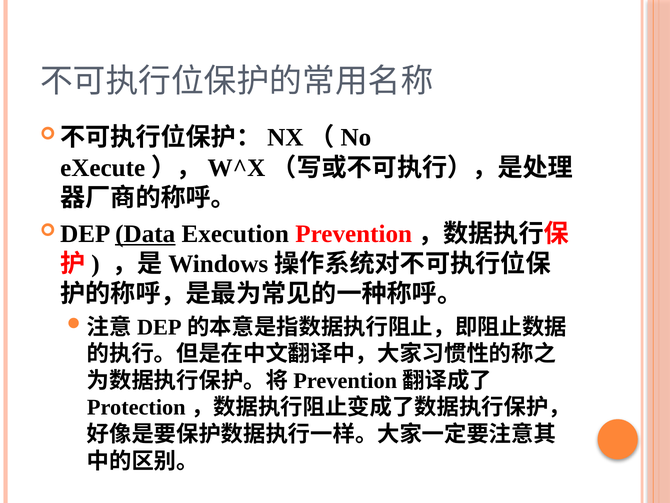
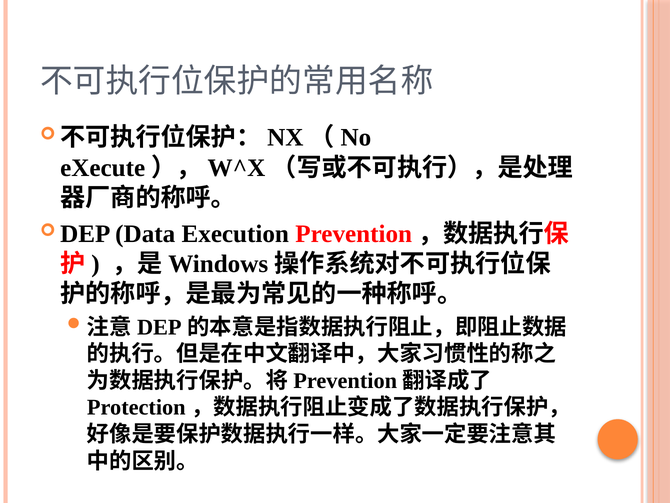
Data underline: present -> none
